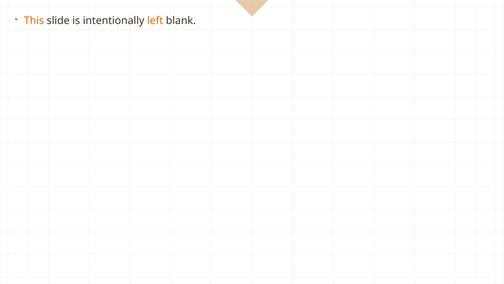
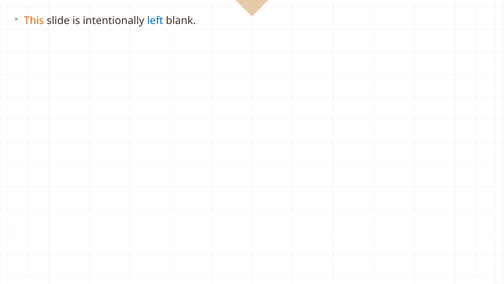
left colour: orange -> blue
